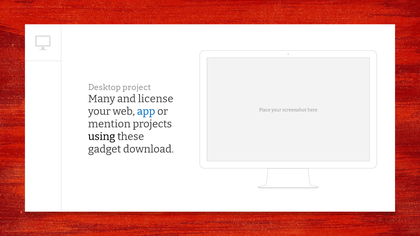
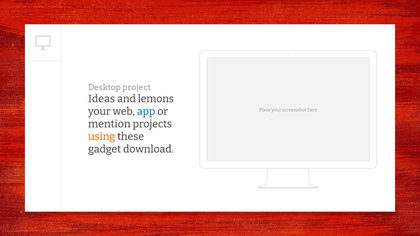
Many: Many -> Ideas
license: license -> lemons
using colour: black -> orange
